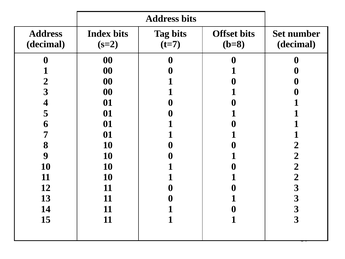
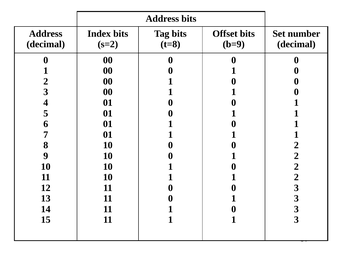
t=7: t=7 -> t=8
b=8: b=8 -> b=9
